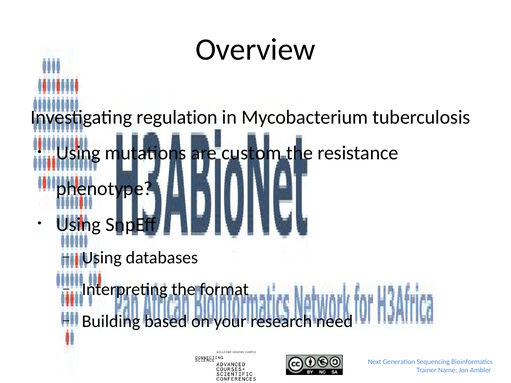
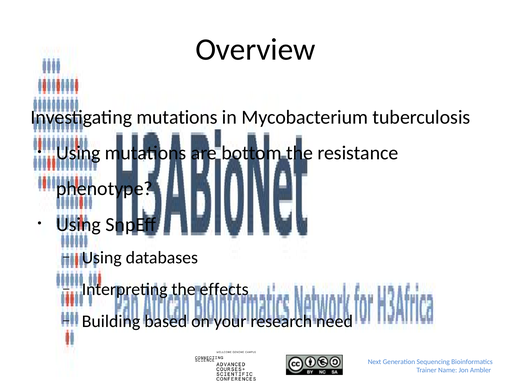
Investigating regulation: regulation -> mutations
custom: custom -> bottom
format: format -> effects
